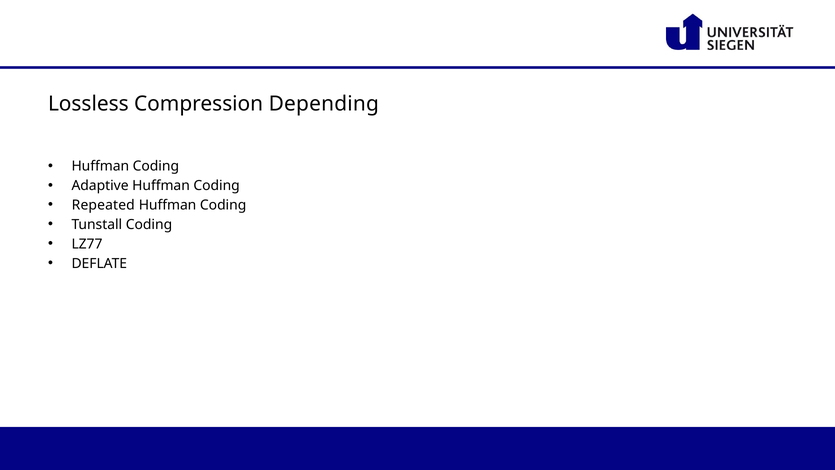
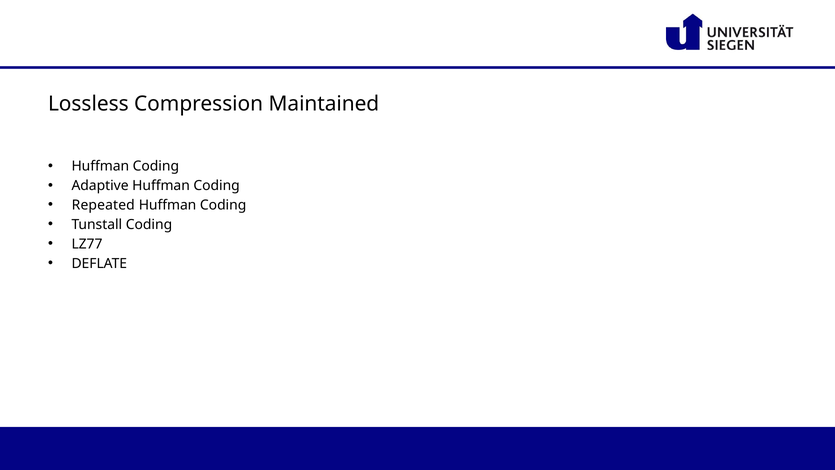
Depending: Depending -> Maintained
